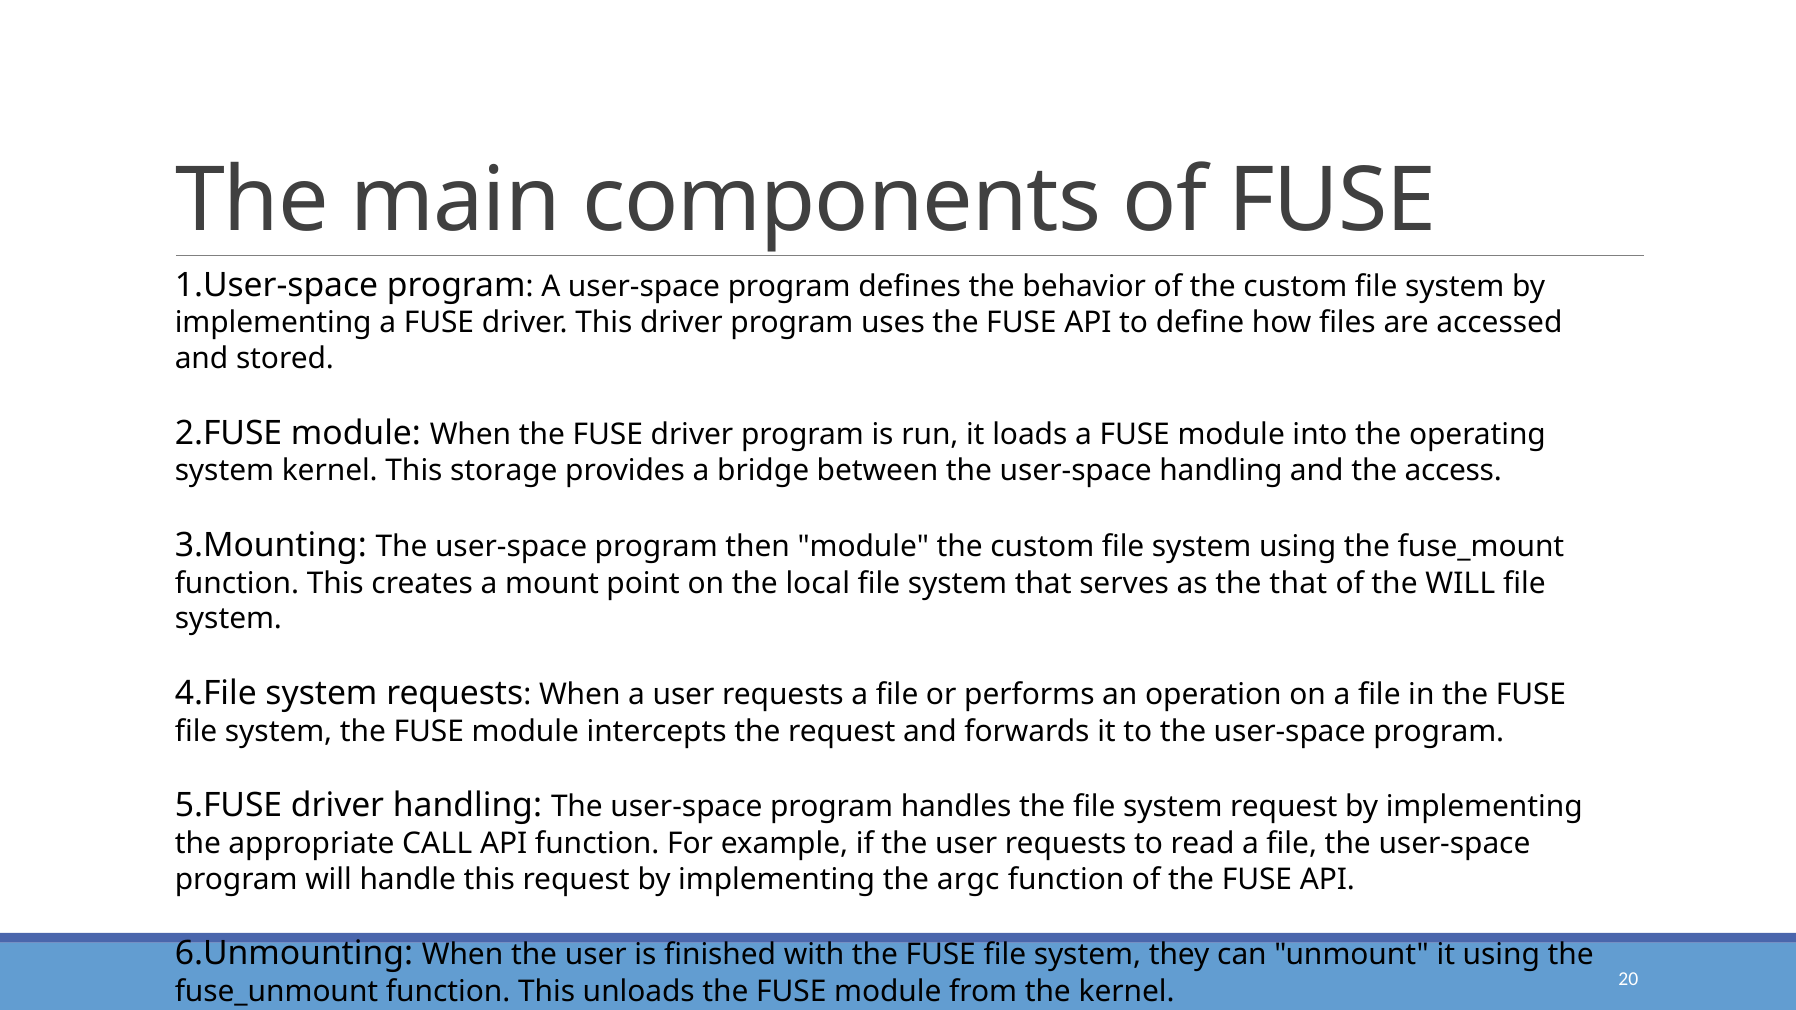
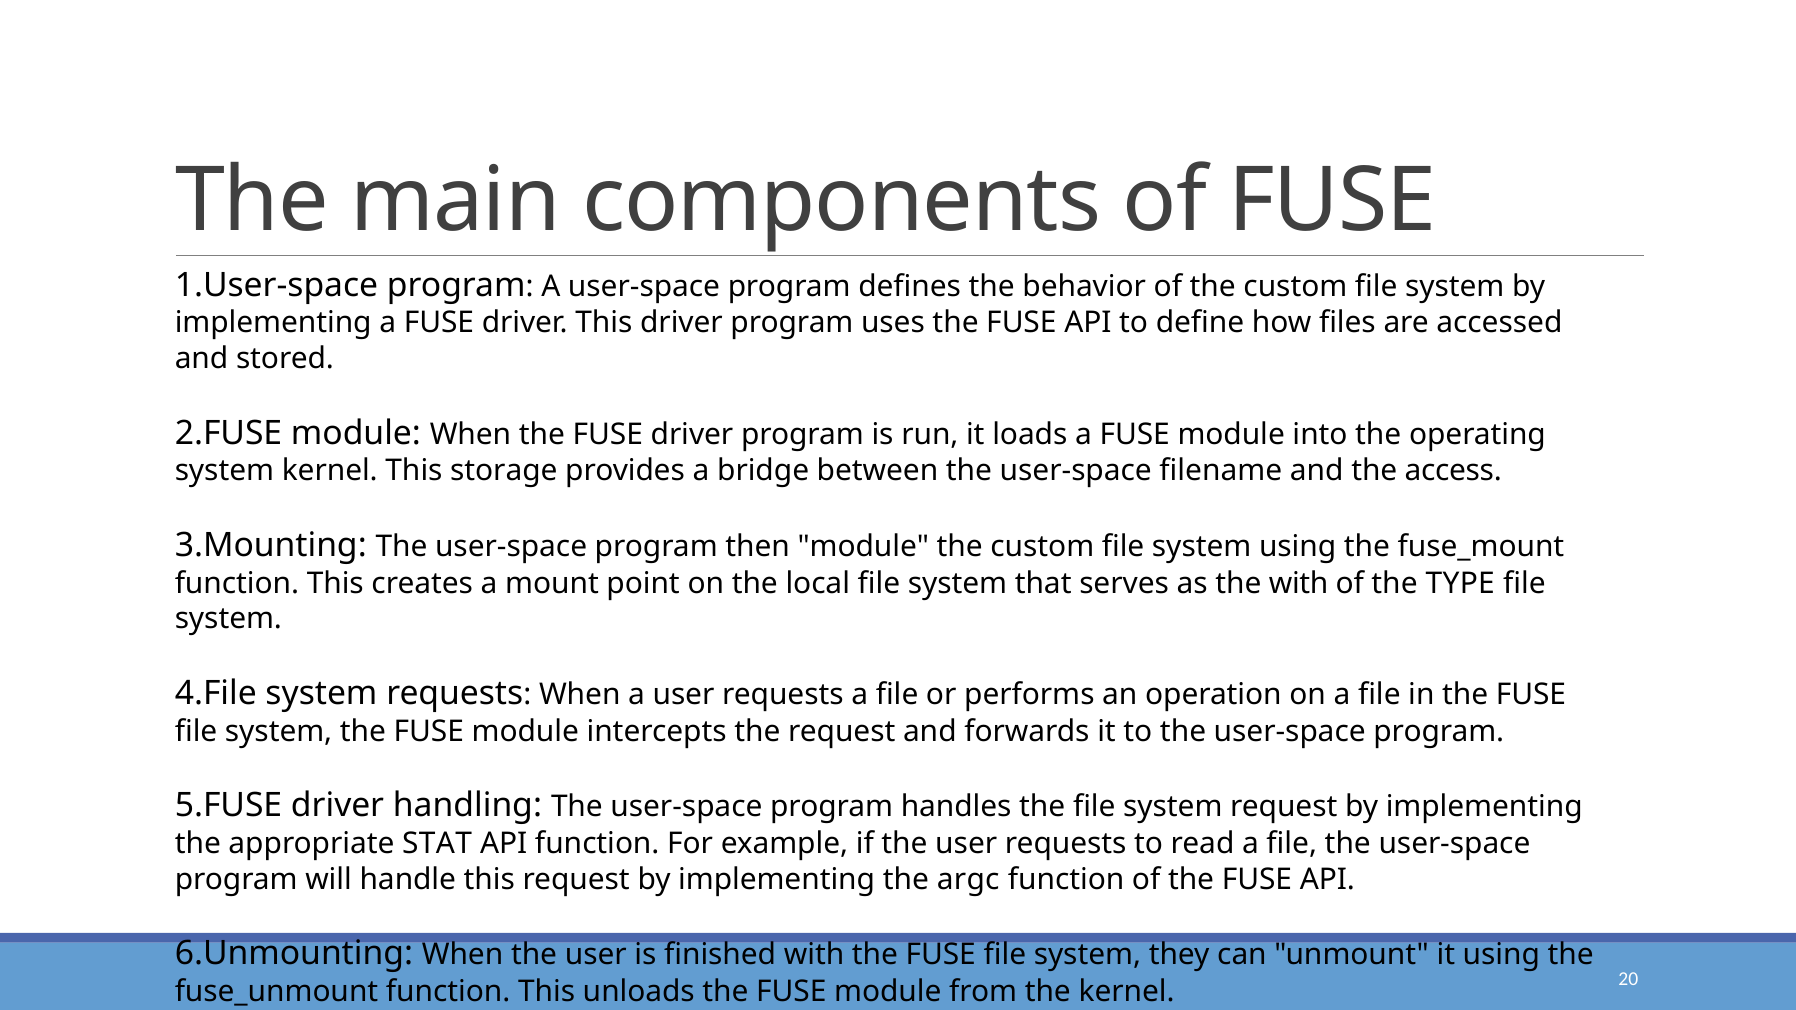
user-space handling: handling -> filename
the that: that -> with
the WILL: WILL -> TYPE
CALL: CALL -> STAT
